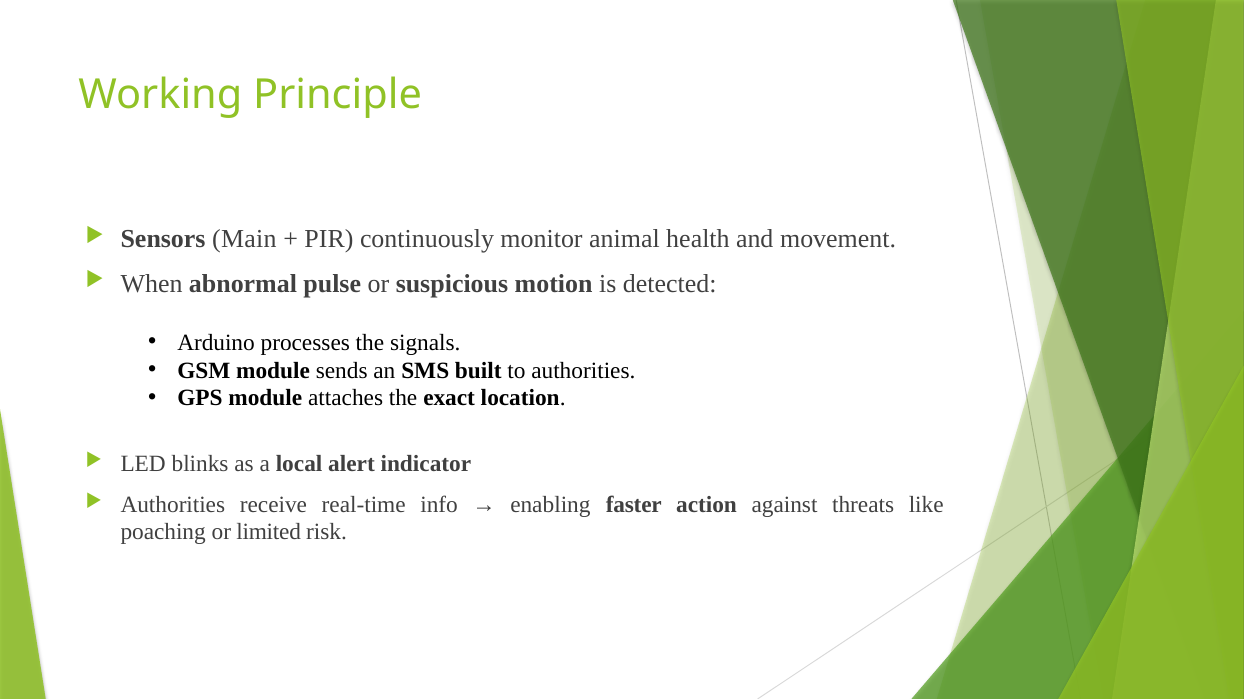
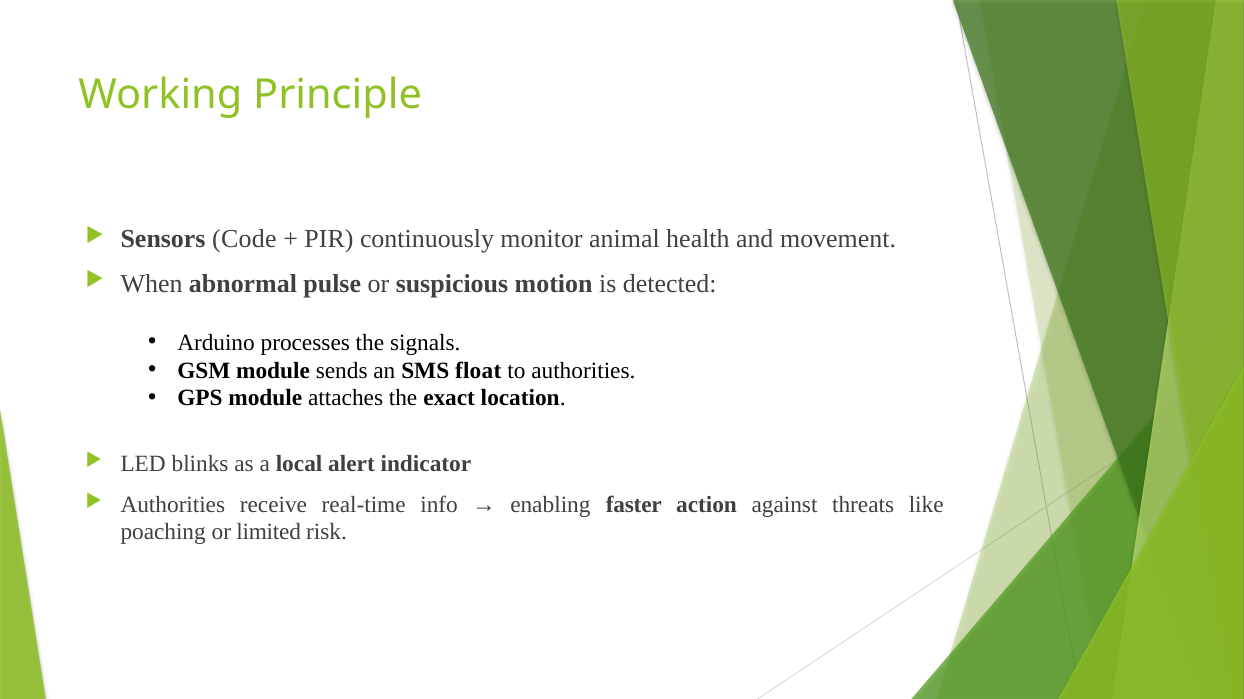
Main: Main -> Code
built: built -> float
